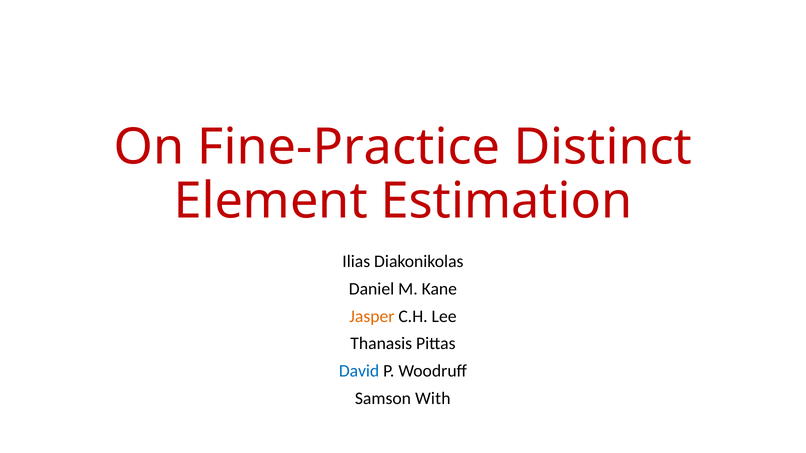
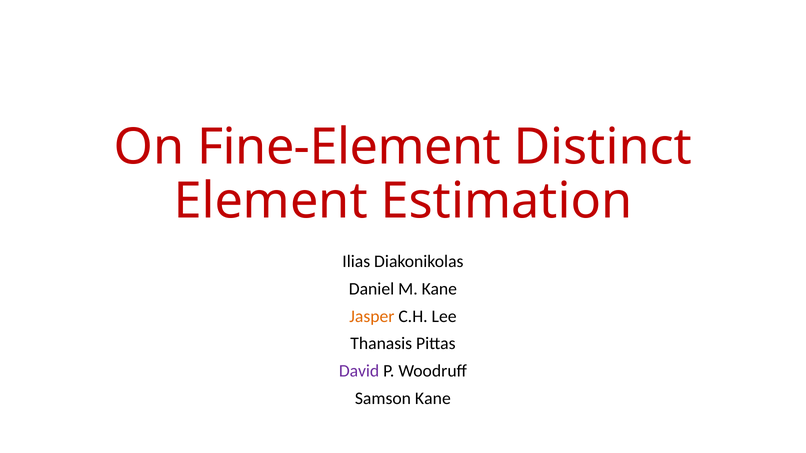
Fine-Practice: Fine-Practice -> Fine-Element
David colour: blue -> purple
Samson With: With -> Kane
